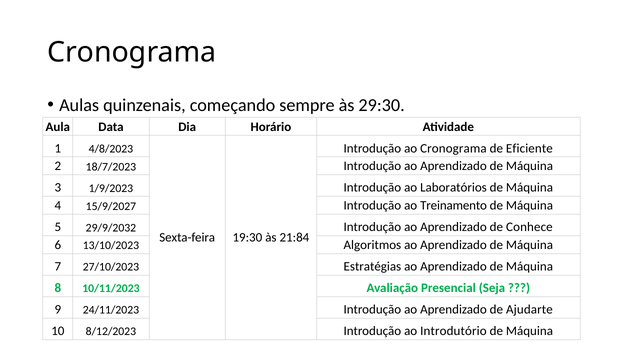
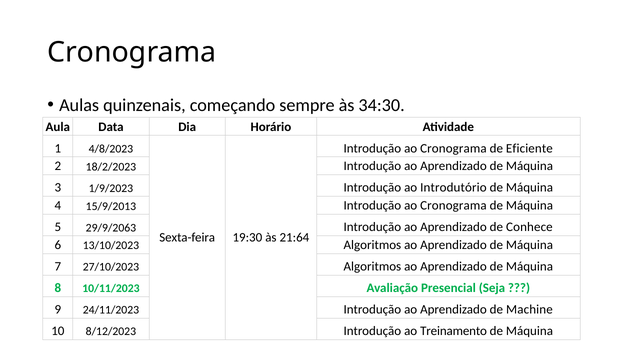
29:30: 29:30 -> 34:30
18/7/2023: 18/7/2023 -> 18/2/2023
Laboratórios: Laboratórios -> Introdutório
15/9/2027: 15/9/2027 -> 15/9/2013
Treinamento at (454, 206): Treinamento -> Cronograma
29/9/2032: 29/9/2032 -> 29/9/2063
21:84: 21:84 -> 21:64
27/10/2023 Estratégias: Estratégias -> Algoritmos
Ajudarte: Ajudarte -> Machine
Introdutório: Introdutório -> Treinamento
